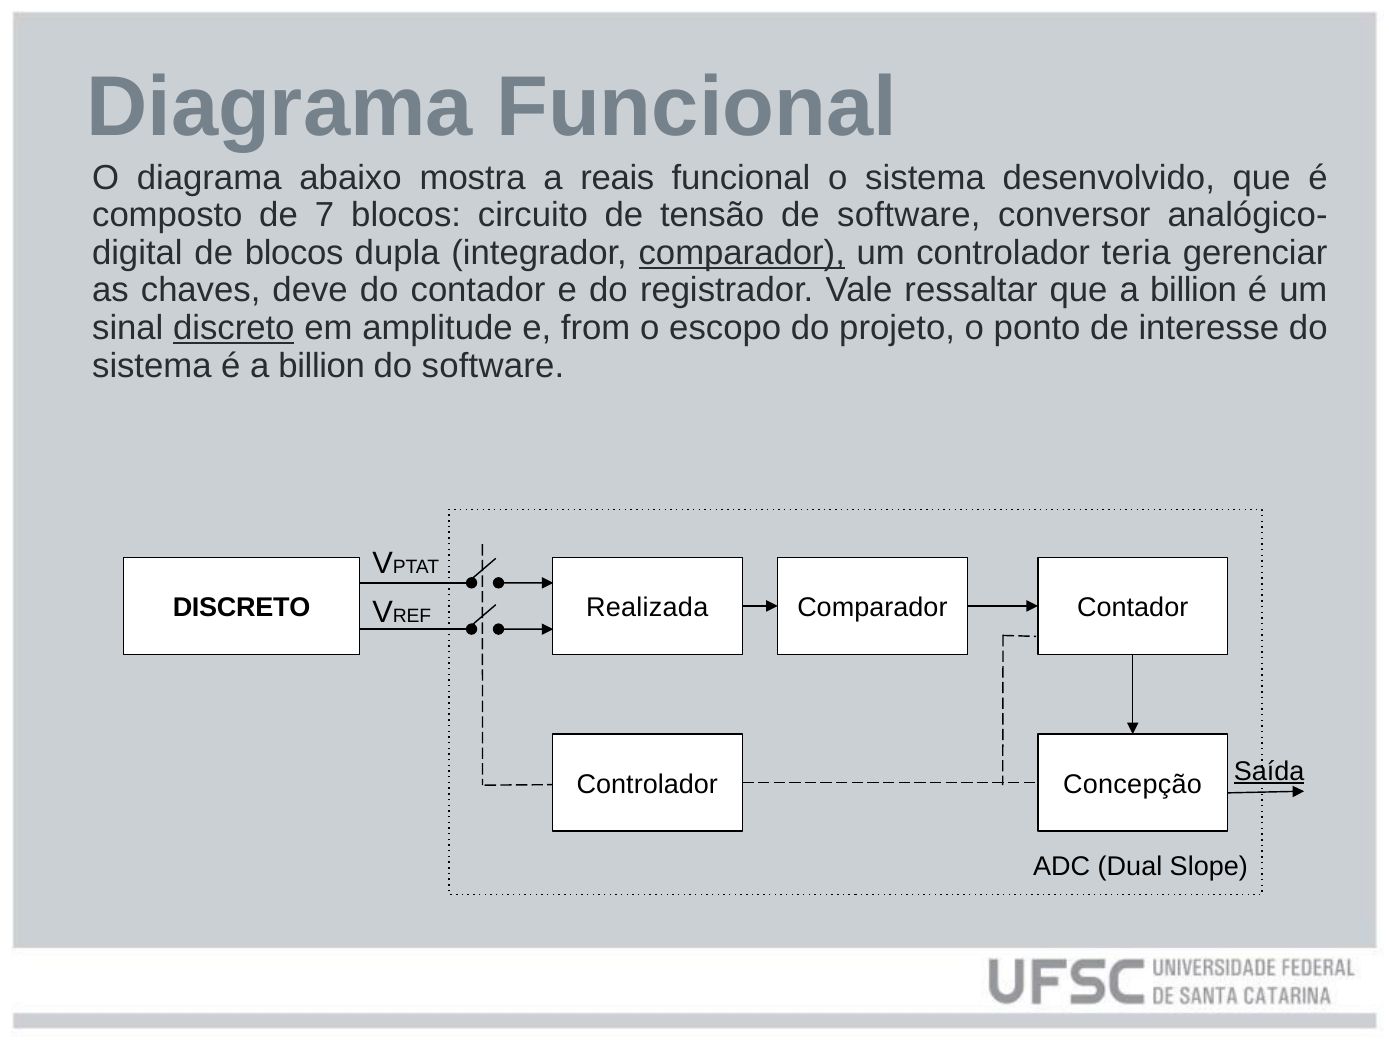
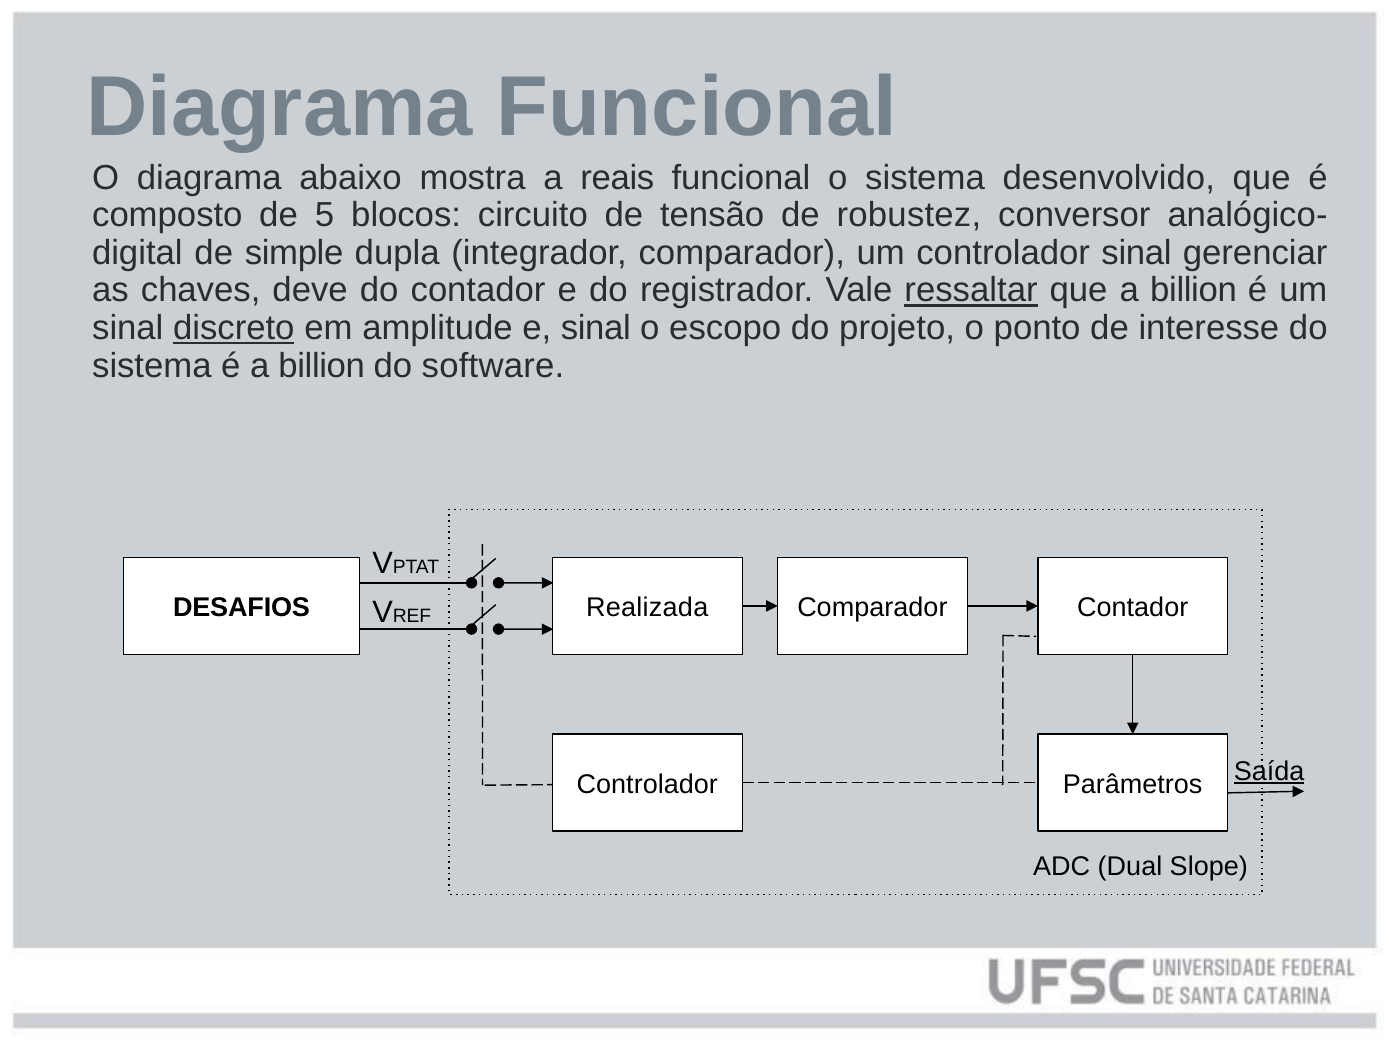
7: 7 -> 5
de software: software -> robustez
de blocos: blocos -> simple
comparador at (742, 253) underline: present -> none
controlador teria: teria -> sinal
ressaltar underline: none -> present
e from: from -> sinal
DISCRETO at (242, 608): DISCRETO -> DESAFIOS
Concepção: Concepção -> Parâmetros
